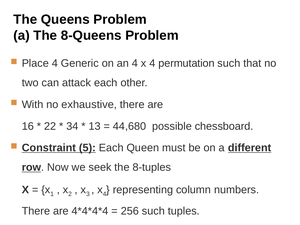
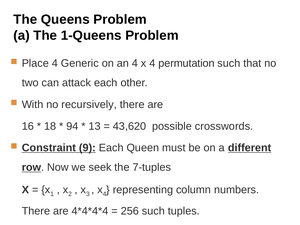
8-Queens: 8-Queens -> 1-Queens
exhaustive: exhaustive -> recursively
22: 22 -> 18
34: 34 -> 94
44,680: 44,680 -> 43,620
chessboard: chessboard -> crosswords
5: 5 -> 9
8-tuples: 8-tuples -> 7-tuples
